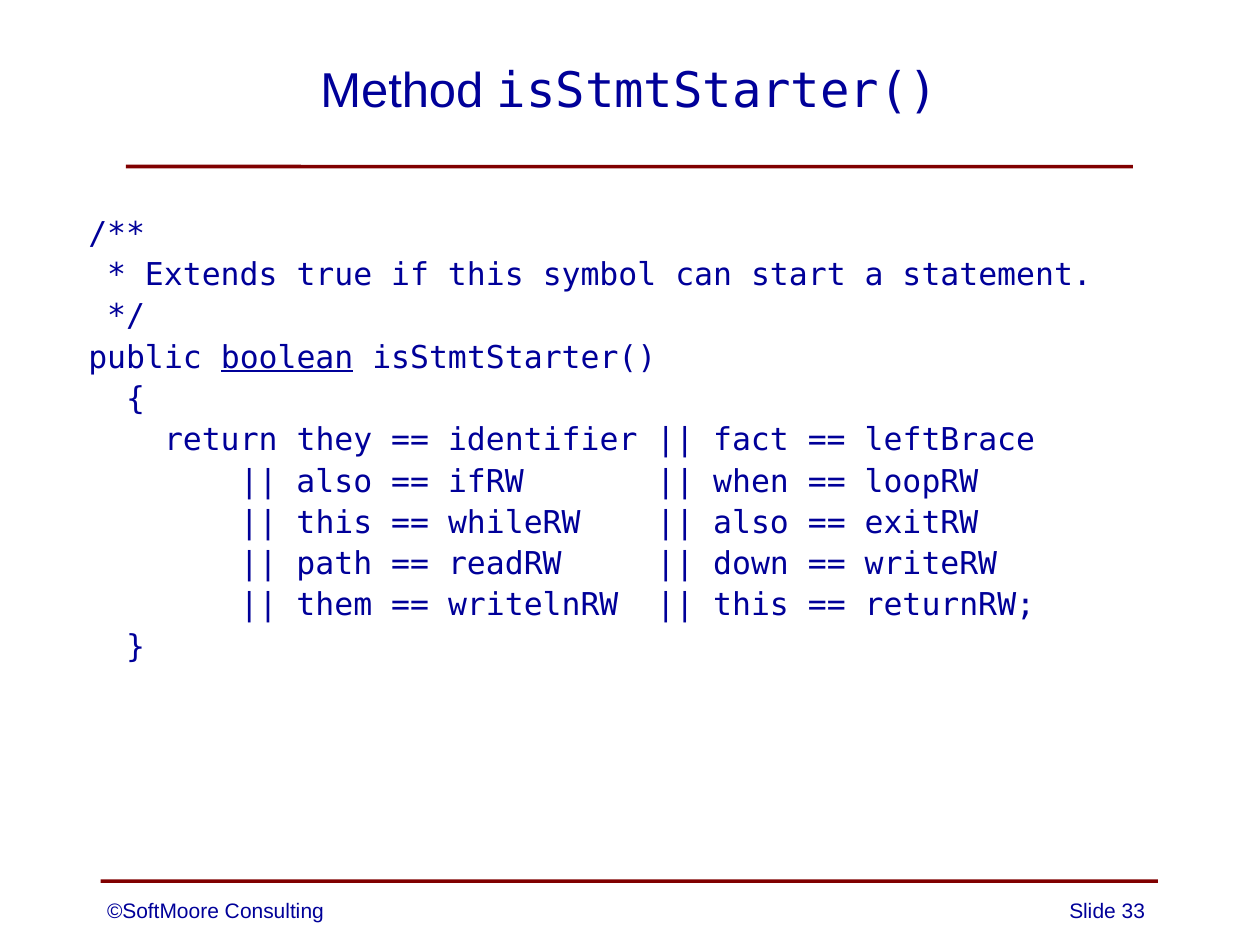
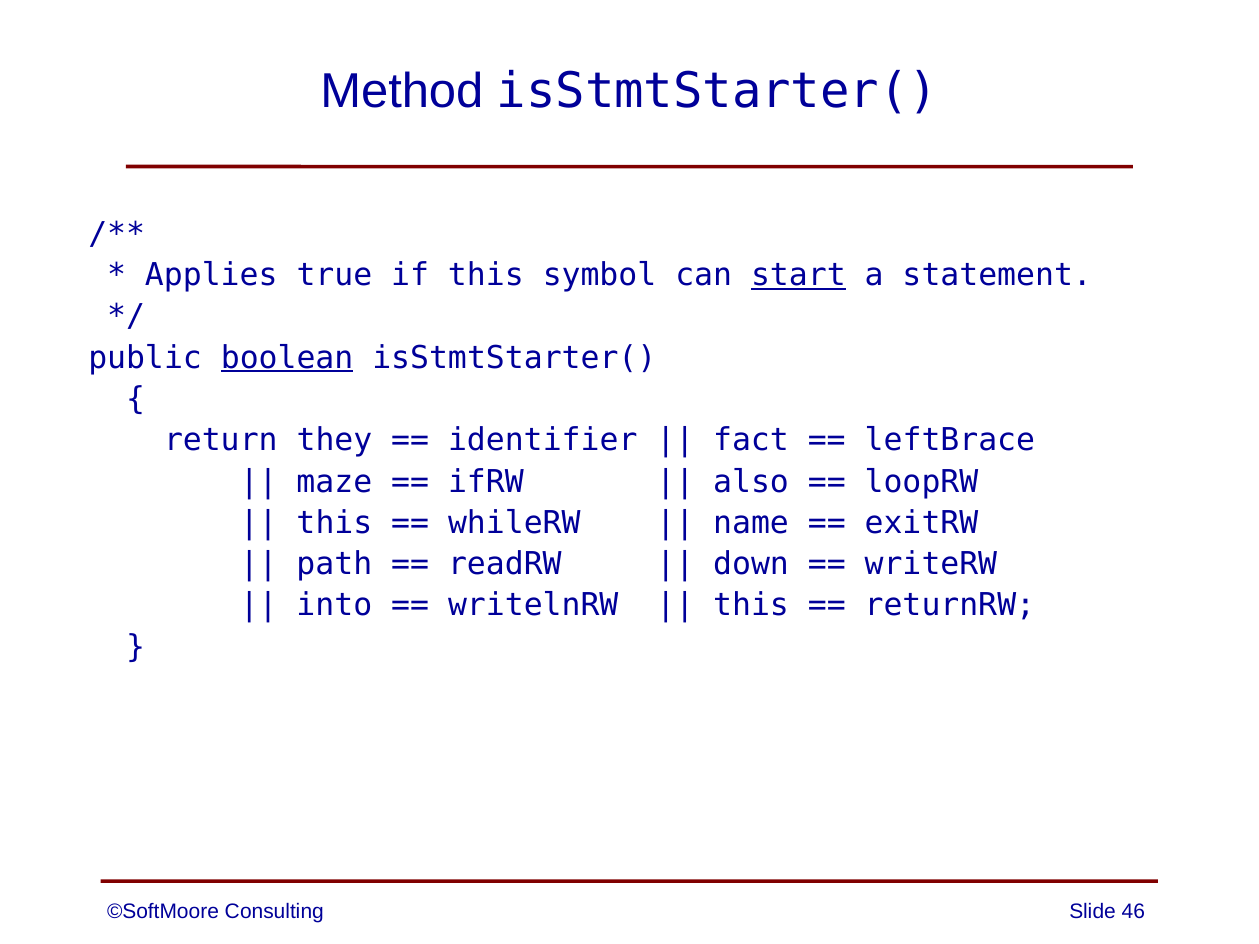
Extends: Extends -> Applies
start underline: none -> present
also at (334, 482): also -> maze
when: when -> also
also at (751, 523): also -> name
them: them -> into
33: 33 -> 46
